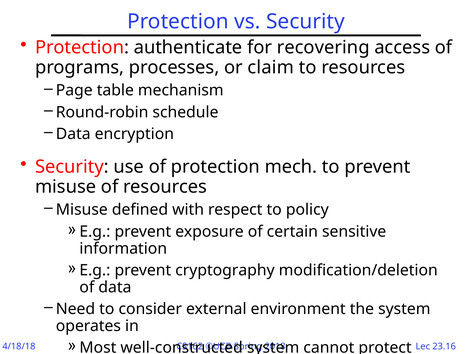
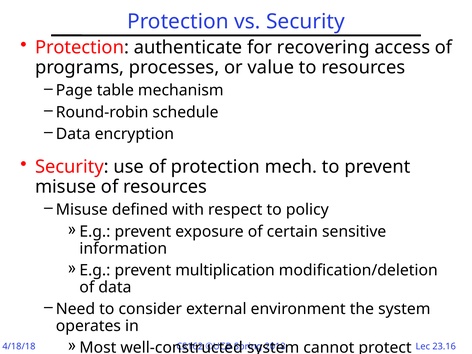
claim: claim -> value
cryptography: cryptography -> multiplication
